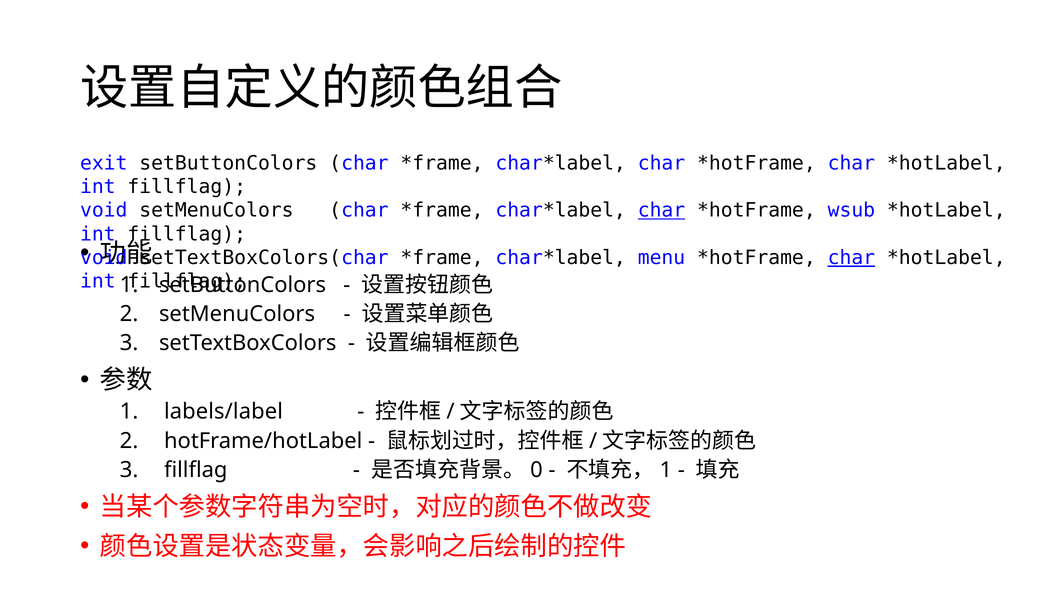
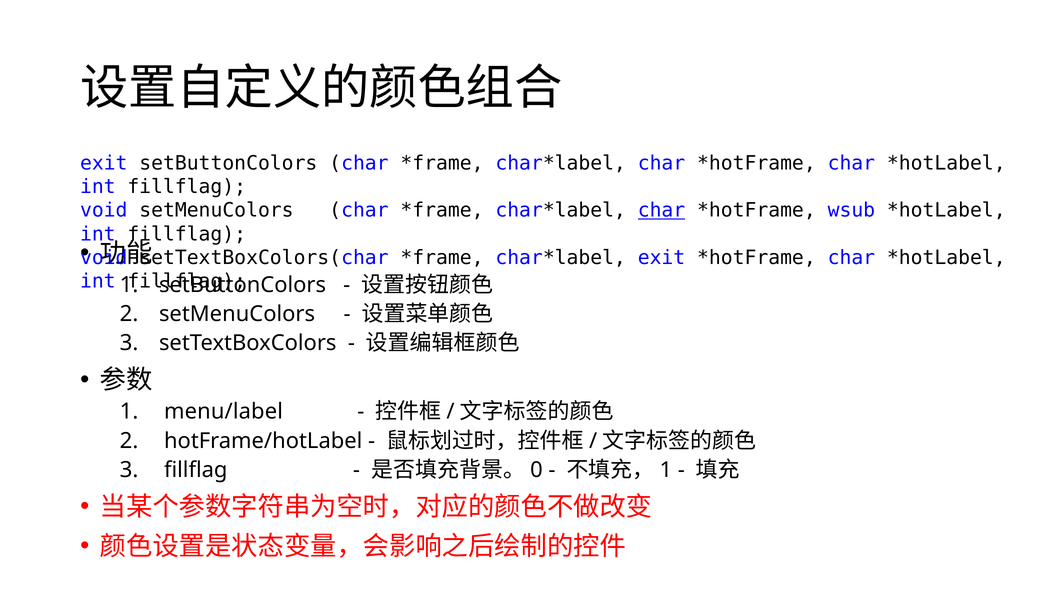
menu at (662, 258): menu -> exit
char at (851, 258) underline: present -> none
labels/label: labels/label -> menu/label
